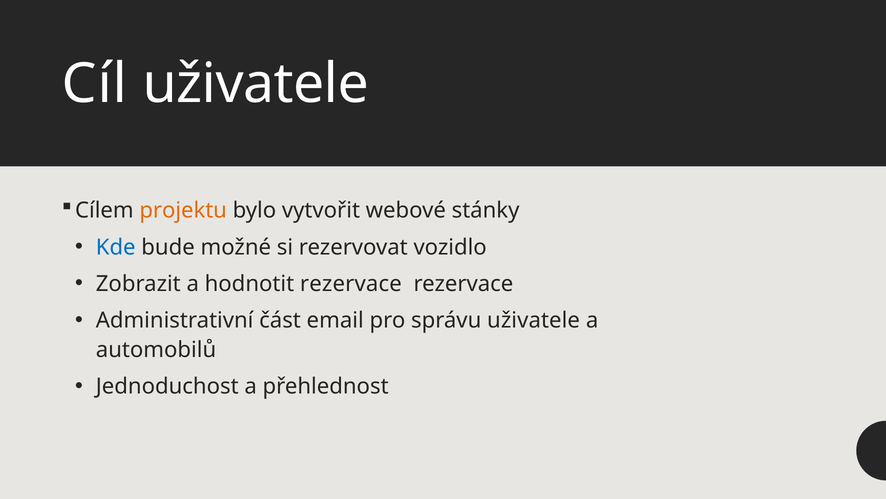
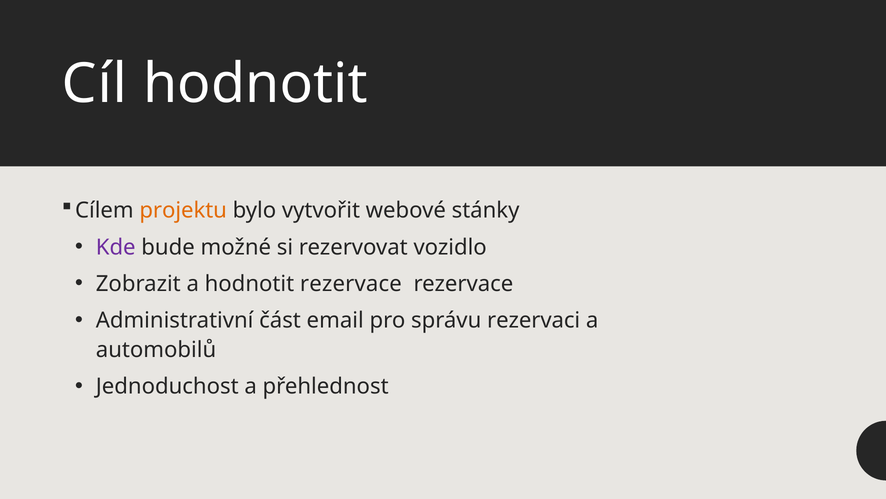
Cíl uživatele: uživatele -> hodnotit
Kde colour: blue -> purple
správu uživatele: uživatele -> rezervaci
